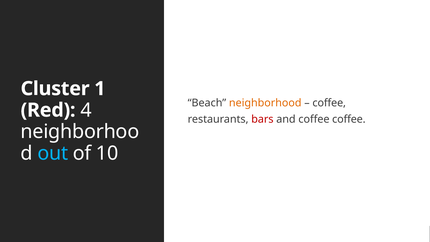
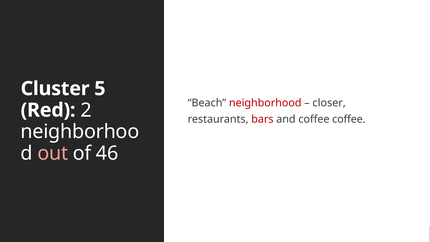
1: 1 -> 5
neighborhood colour: orange -> red
coffee at (329, 103): coffee -> closer
4: 4 -> 2
out colour: light blue -> pink
10: 10 -> 46
